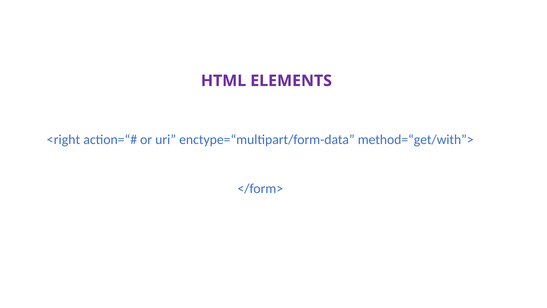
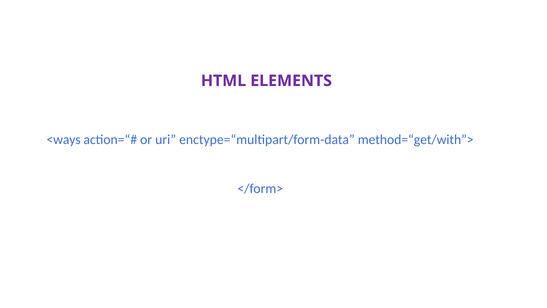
<right: <right -> <ways
